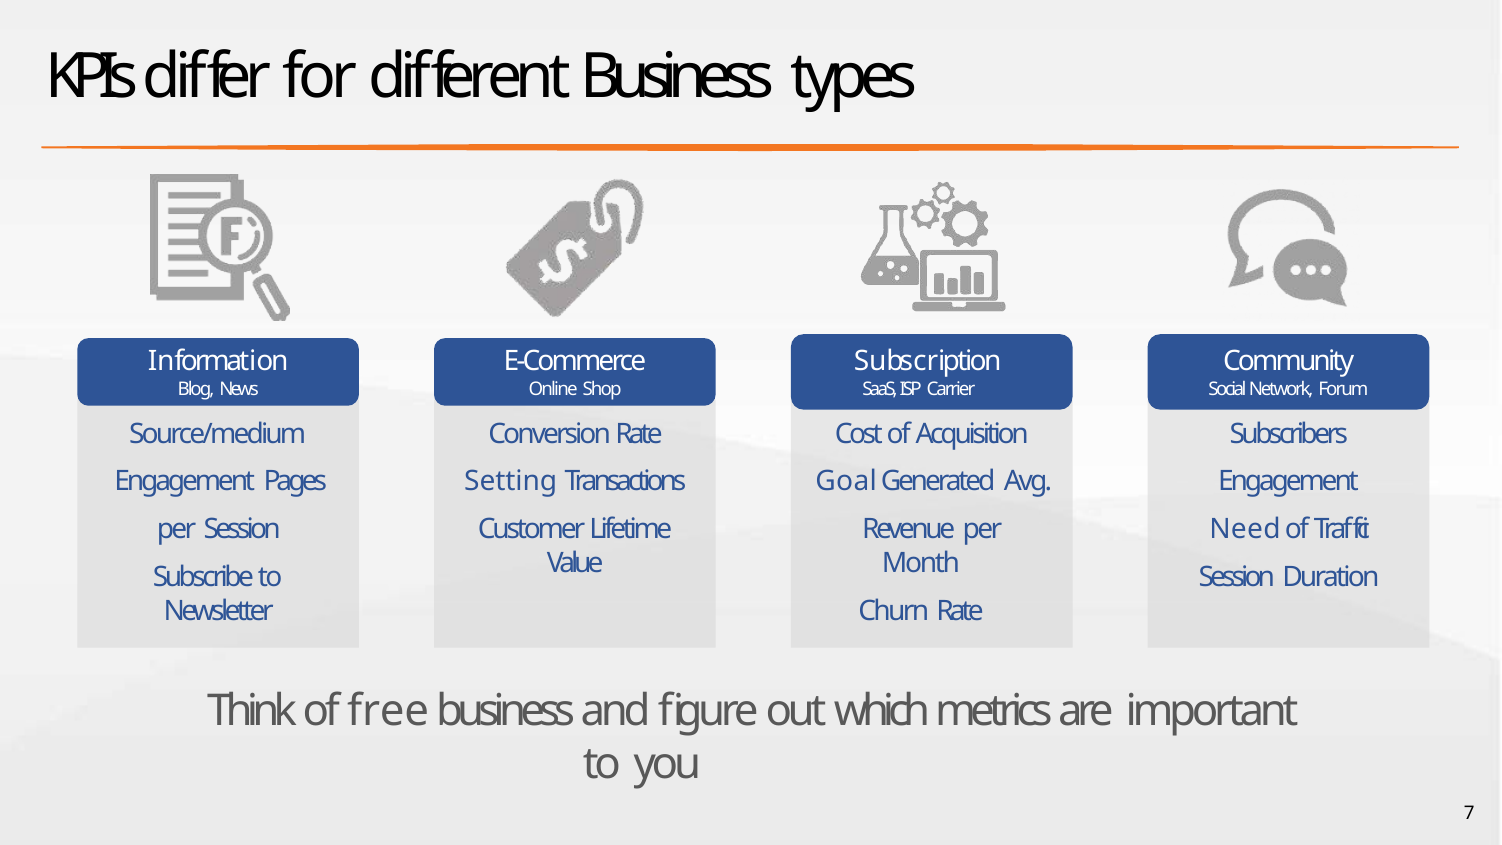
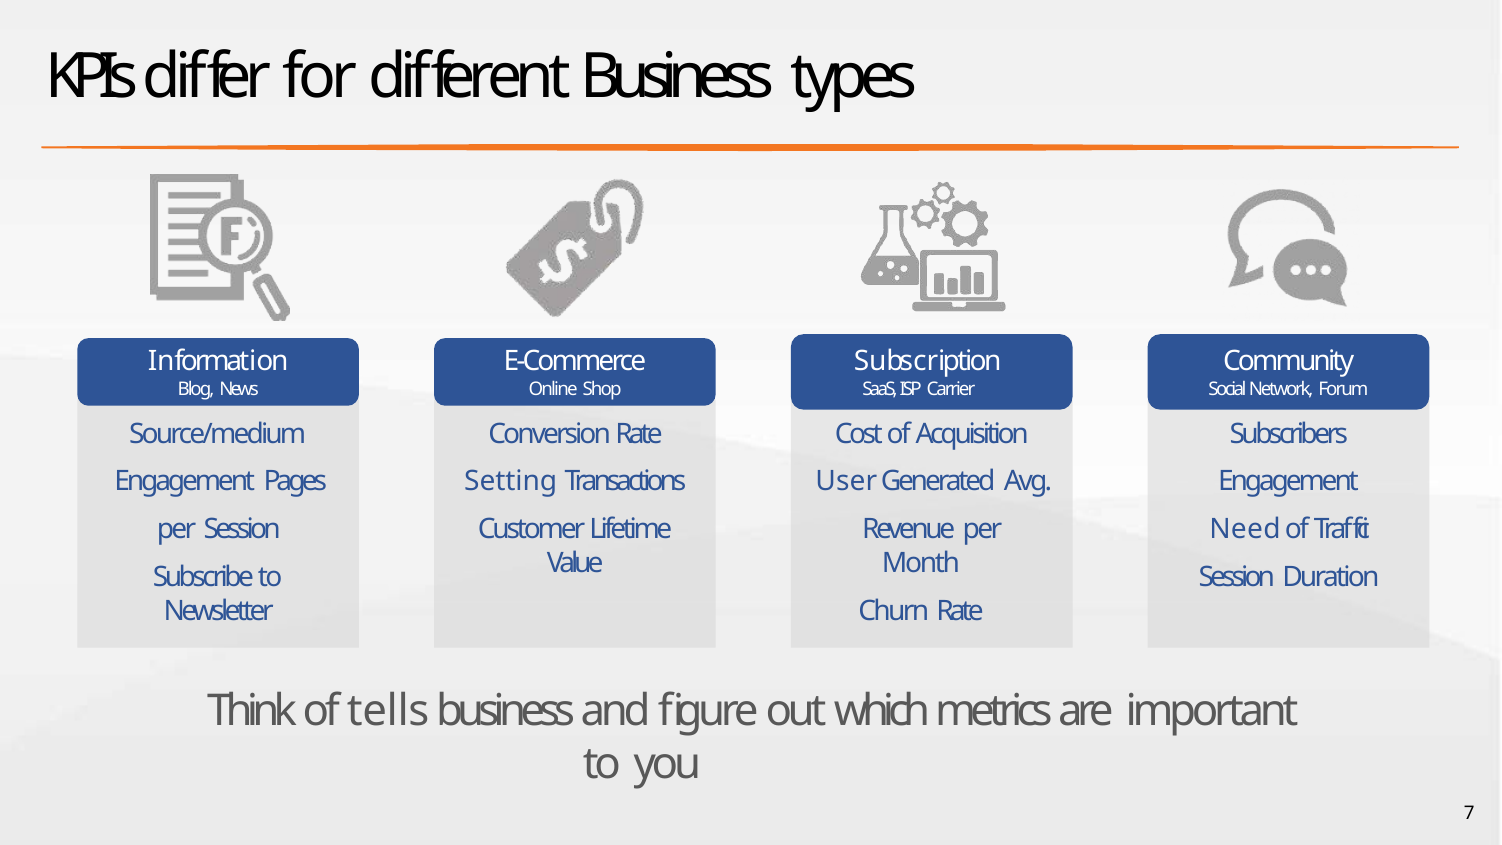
Goal: Goal -> User
free: free -> tells
